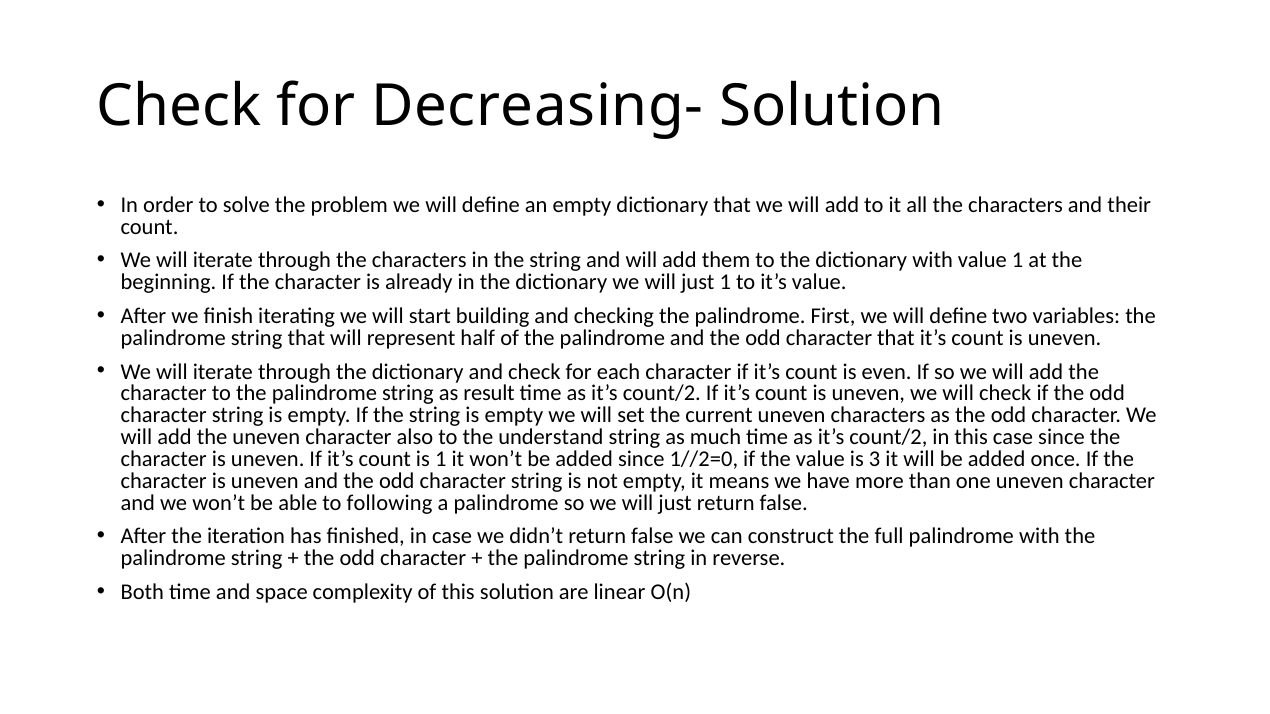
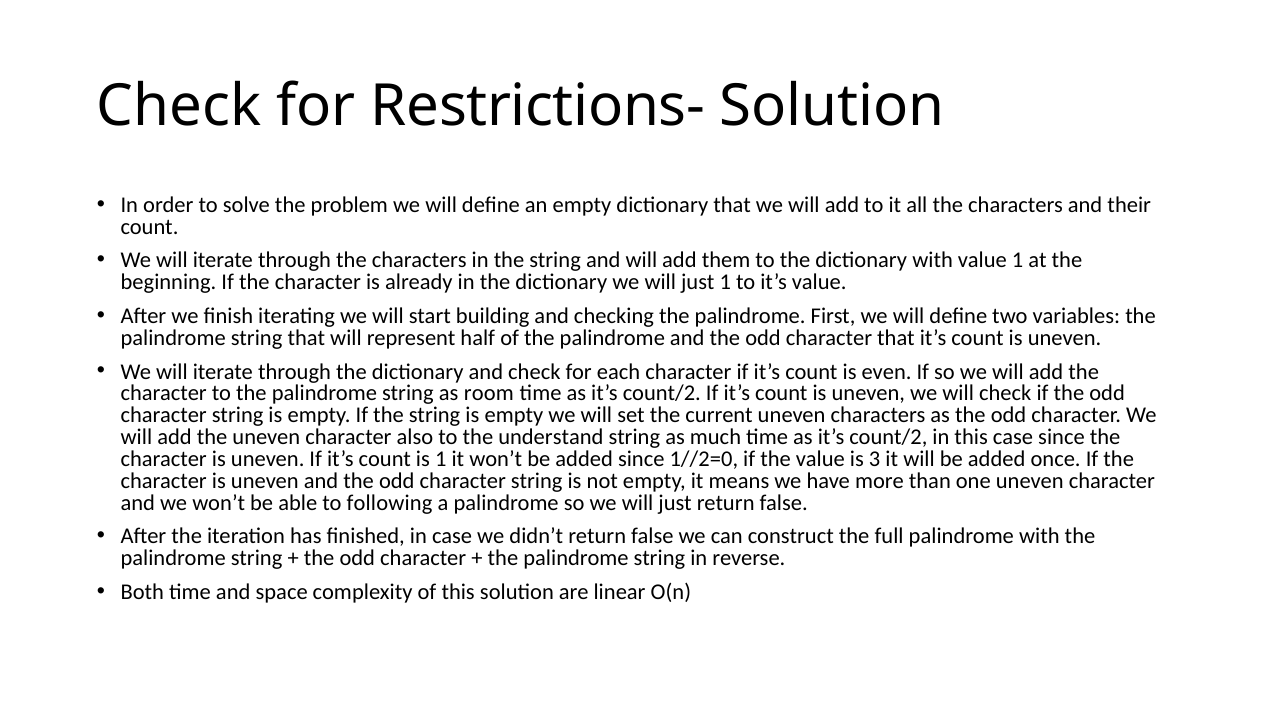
Decreasing-: Decreasing- -> Restrictions-
result: result -> room
